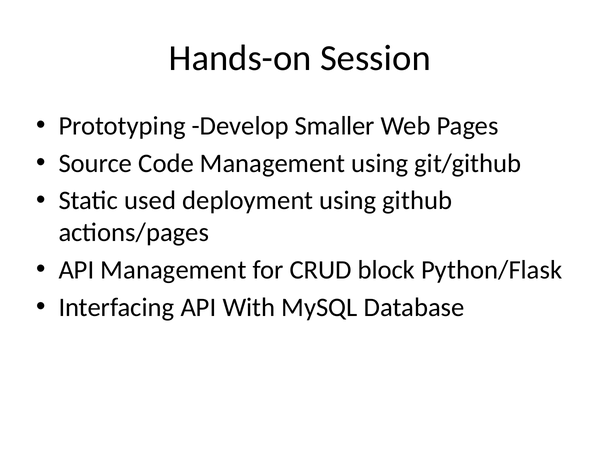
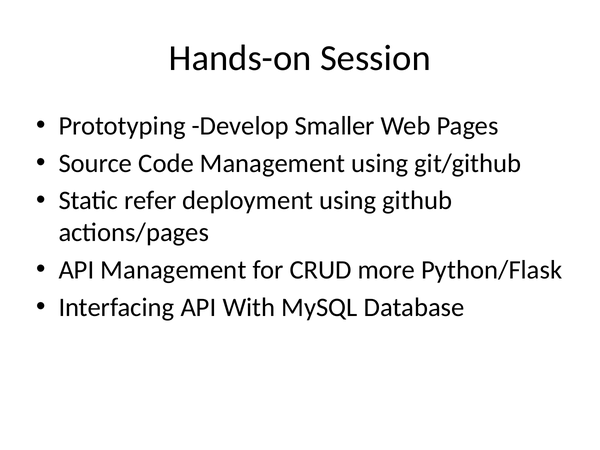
used: used -> refer
block: block -> more
